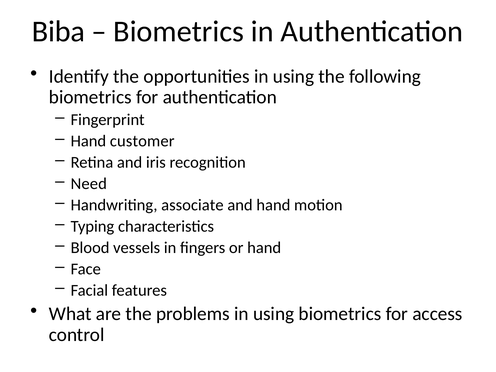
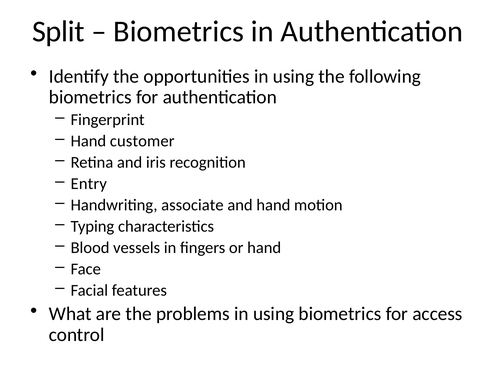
Biba: Biba -> Split
Need: Need -> Entry
